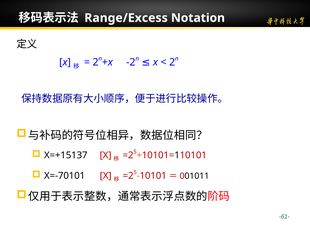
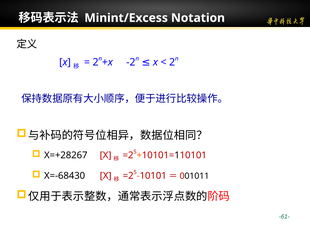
Range/Excess: Range/Excess -> Minint/Excess
X=+15137: X=+15137 -> X=+28267
X=-70101: X=-70101 -> X=-68430
